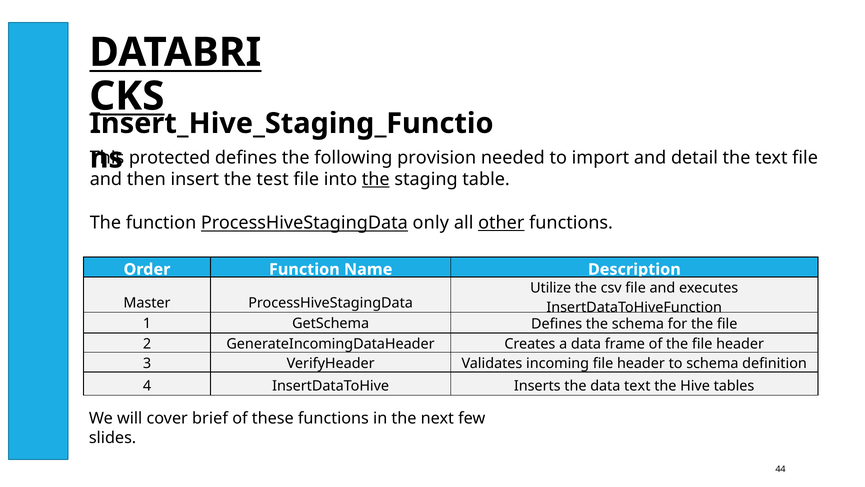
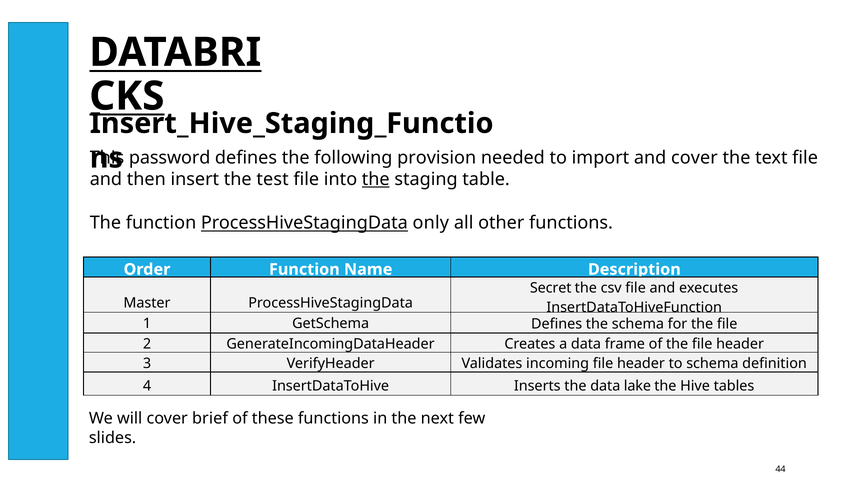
protected: protected -> password
and detail: detail -> cover
other underline: present -> none
Utilize: Utilize -> Secret
data text: text -> lake
